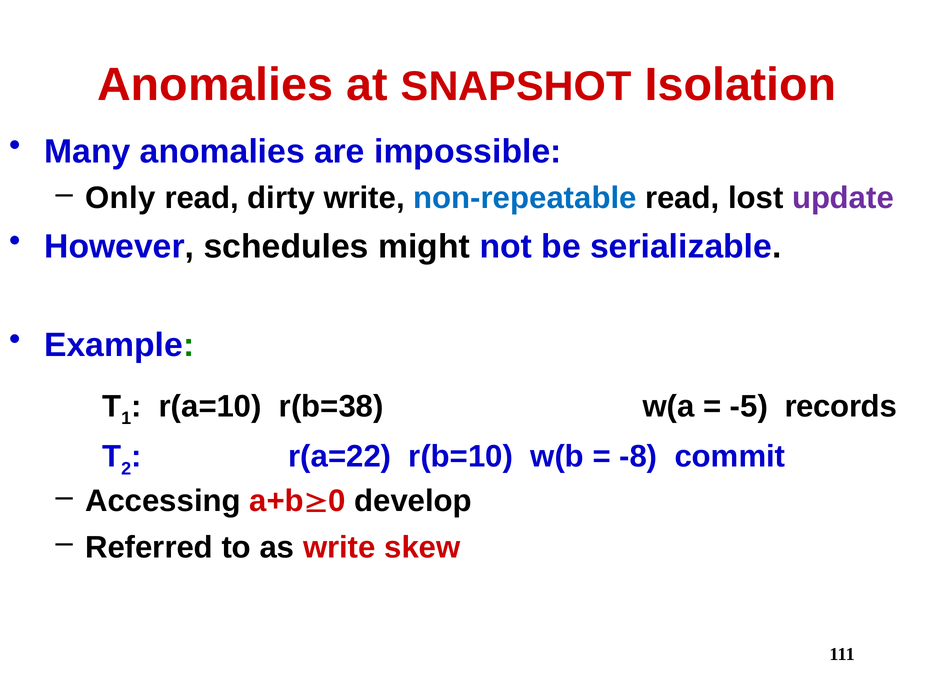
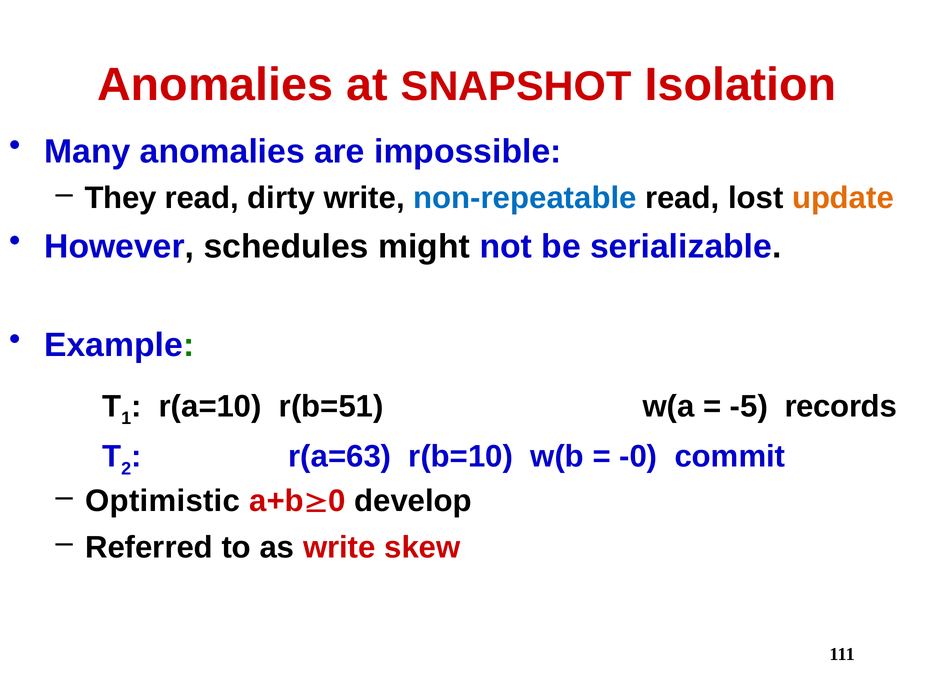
Only: Only -> They
update colour: purple -> orange
r(b=38: r(b=38 -> r(b=51
r(a=22: r(a=22 -> r(a=63
-8: -8 -> -0
Accessing: Accessing -> Optimistic
